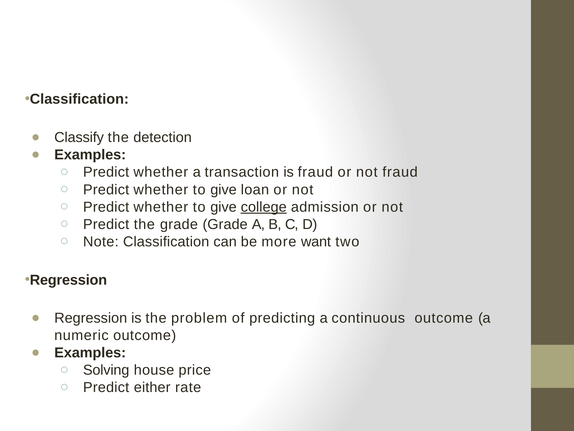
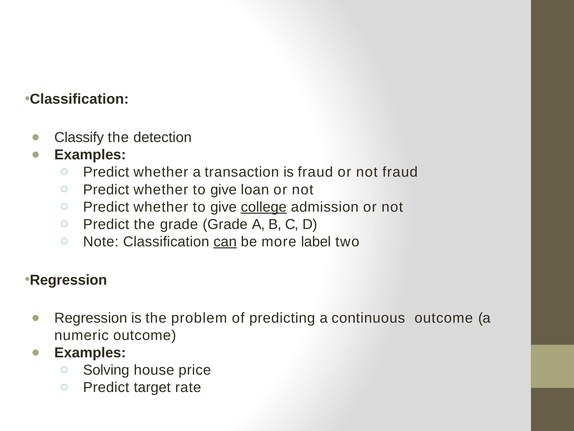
can underline: none -> present
want: want -> label
either: either -> target
